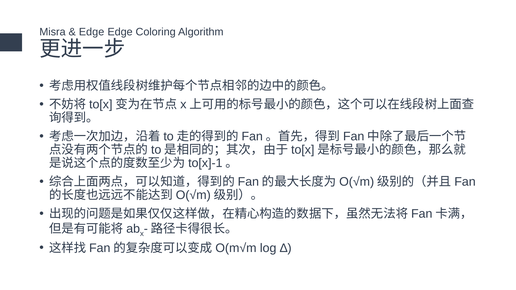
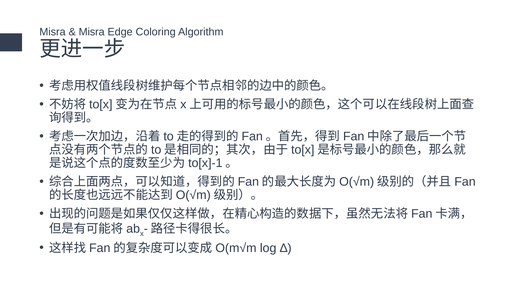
Edge at (92, 32): Edge -> Misra
